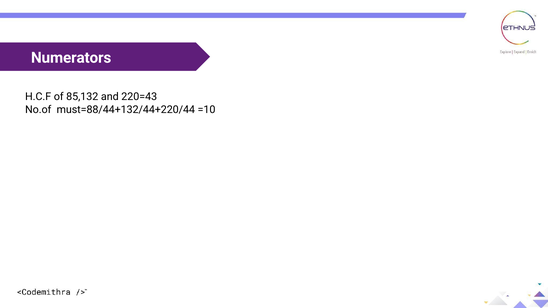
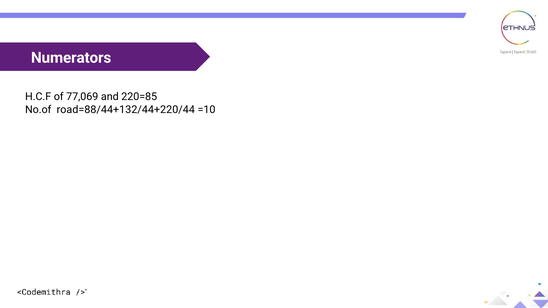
85,132: 85,132 -> 77,069
220=43: 220=43 -> 220=85
must=88/44+132/44+220/44: must=88/44+132/44+220/44 -> road=88/44+132/44+220/44
